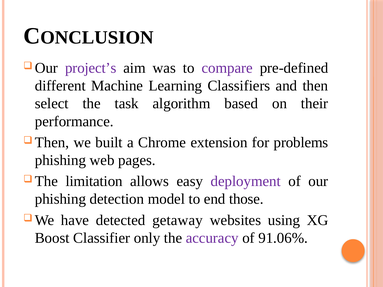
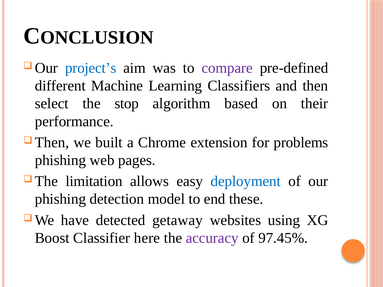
project’s colour: purple -> blue
task: task -> stop
deployment colour: purple -> blue
those: those -> these
only: only -> here
91.06%: 91.06% -> 97.45%
